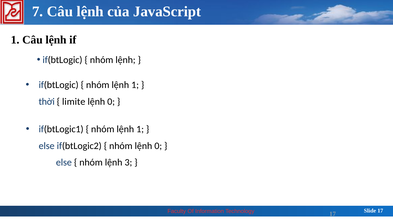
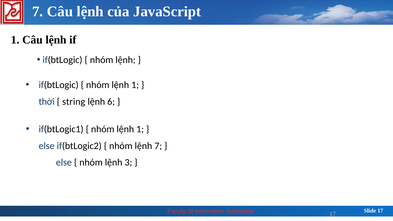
limite: limite -> string
0 at (111, 102): 0 -> 6
nhóm lệnh 0: 0 -> 7
